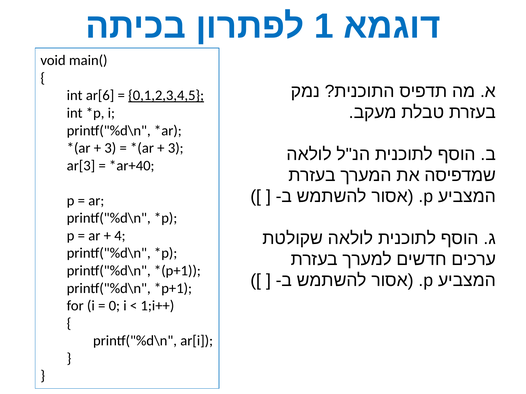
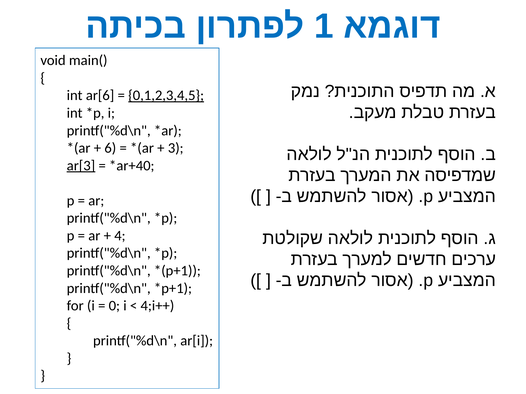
3 at (110, 148): 3 -> 6
ar[3 underline: none -> present
1;i++: 1;i++ -> 4;i++
